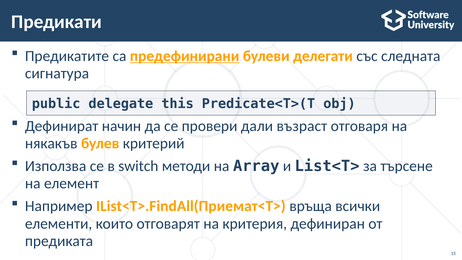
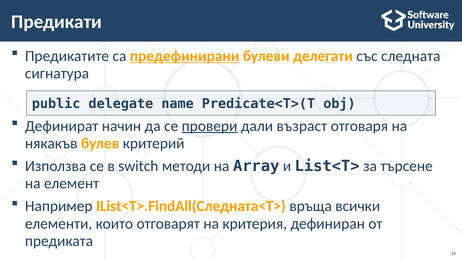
this: this -> name
провери underline: none -> present
IList<T>.FindAll(Приемат<T>: IList<T>.FindAll(Приемат<T> -> IList<T>.FindAll(Следната<T>
